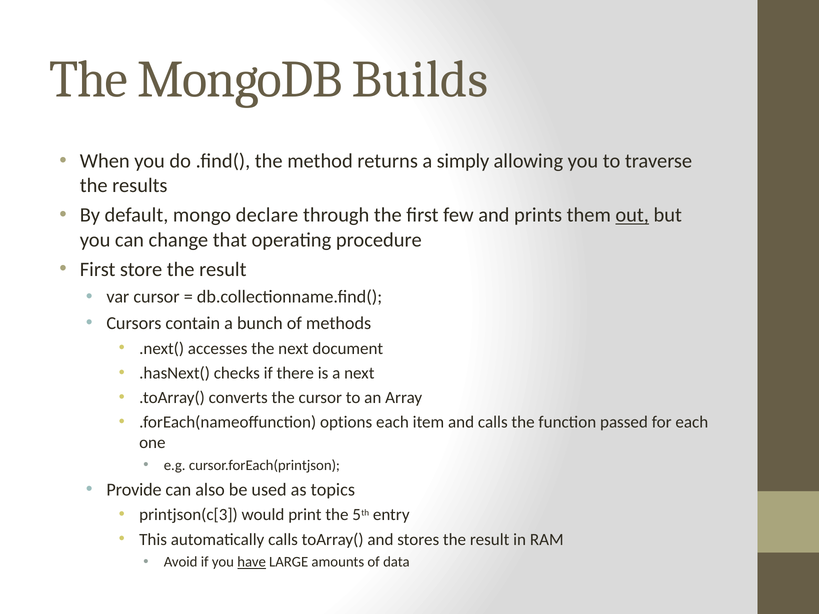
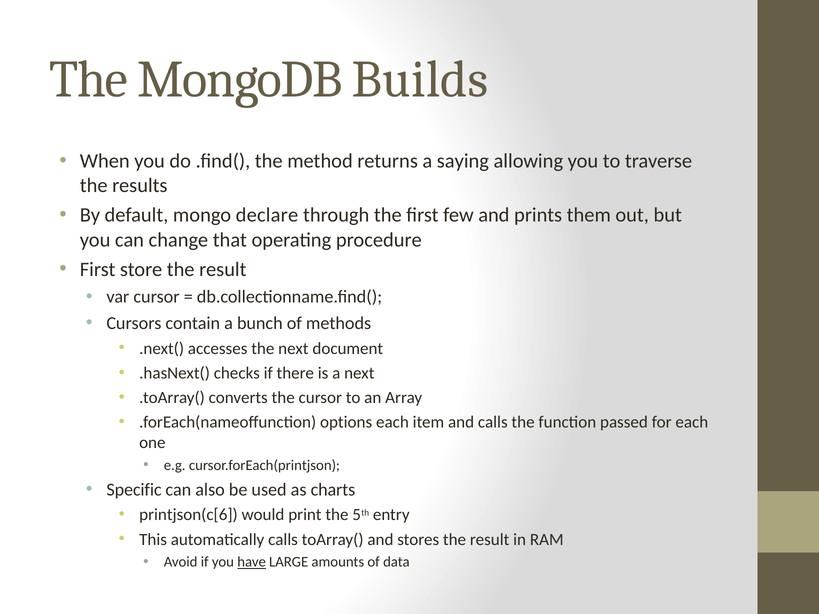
simply: simply -> saying
out underline: present -> none
Provide: Provide -> Specific
topics: topics -> charts
printjson(c[3: printjson(c[3 -> printjson(c[6
